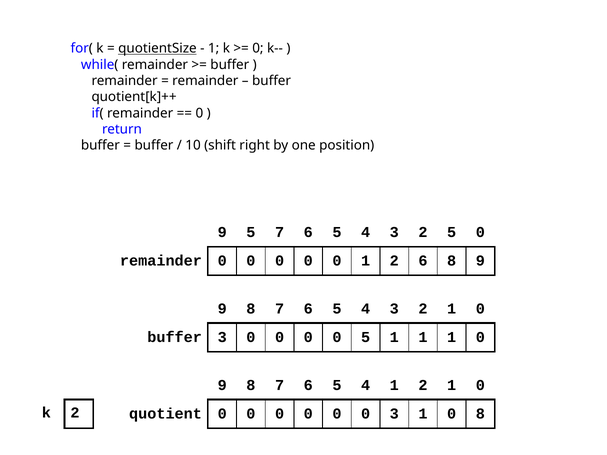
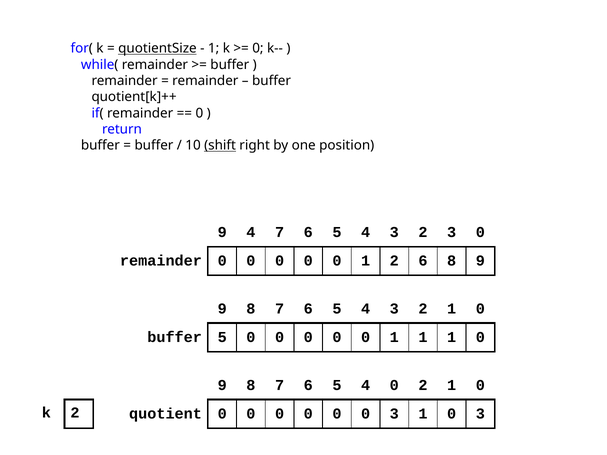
shift underline: none -> present
9 5: 5 -> 4
2 5: 5 -> 3
buffer 3: 3 -> 5
5 at (366, 338): 5 -> 0
4 1: 1 -> 0
1 0 8: 8 -> 3
